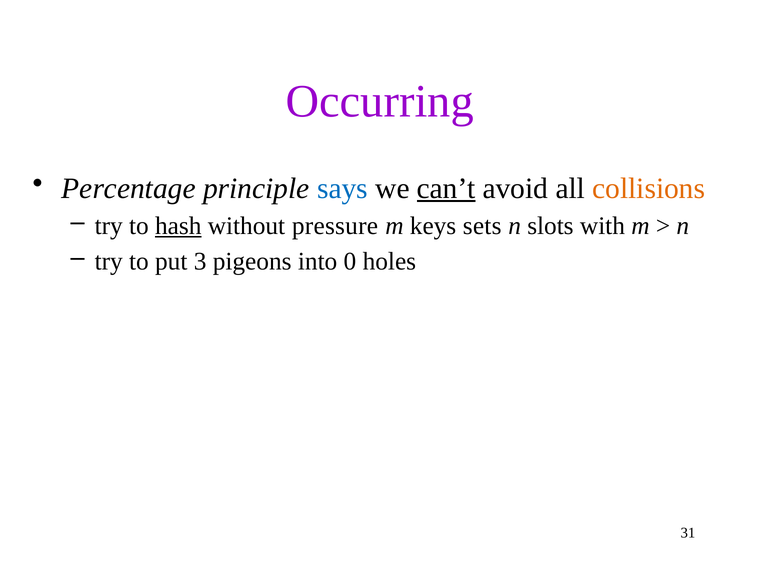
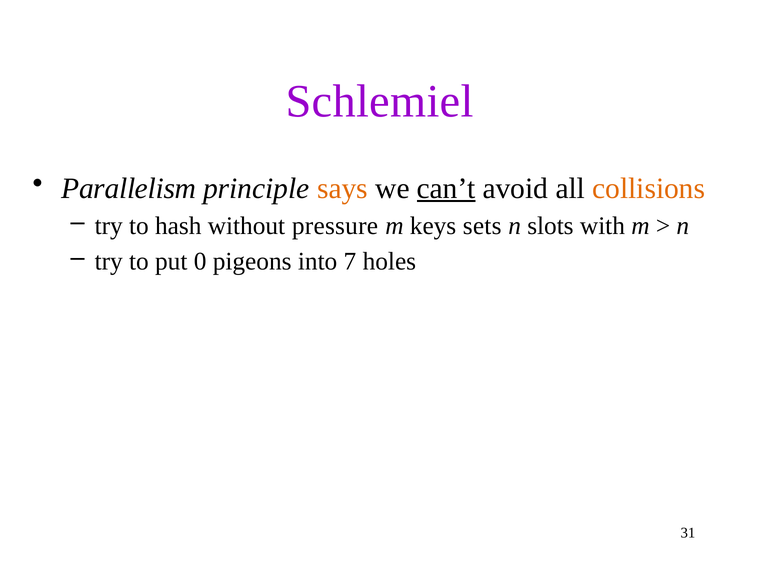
Occurring: Occurring -> Schlemiel
Percentage: Percentage -> Parallelism
says colour: blue -> orange
hash underline: present -> none
3: 3 -> 0
0: 0 -> 7
